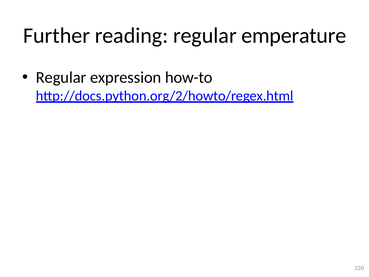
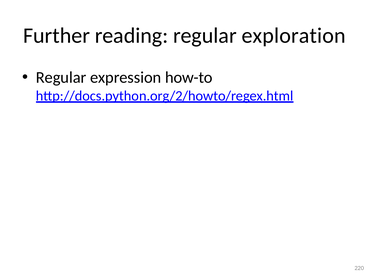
emperature: emperature -> exploration
